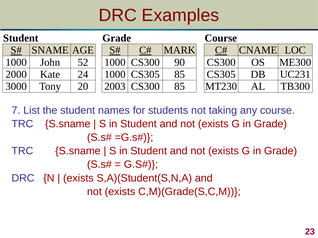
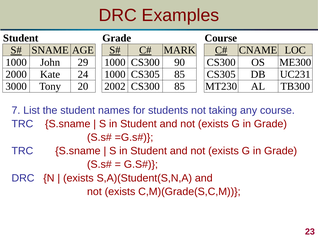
52: 52 -> 29
2003: 2003 -> 2002
